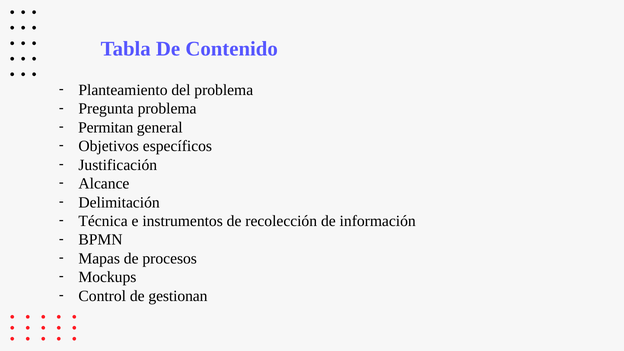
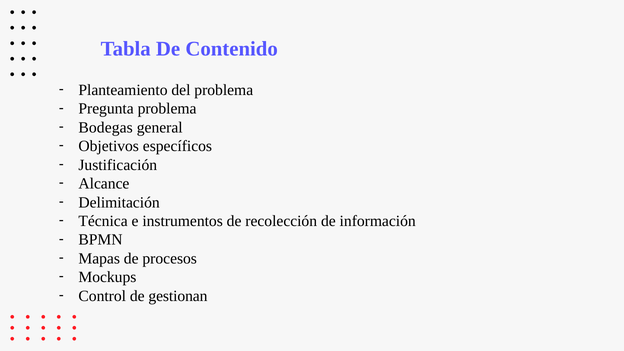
Permitan: Permitan -> Bodegas
